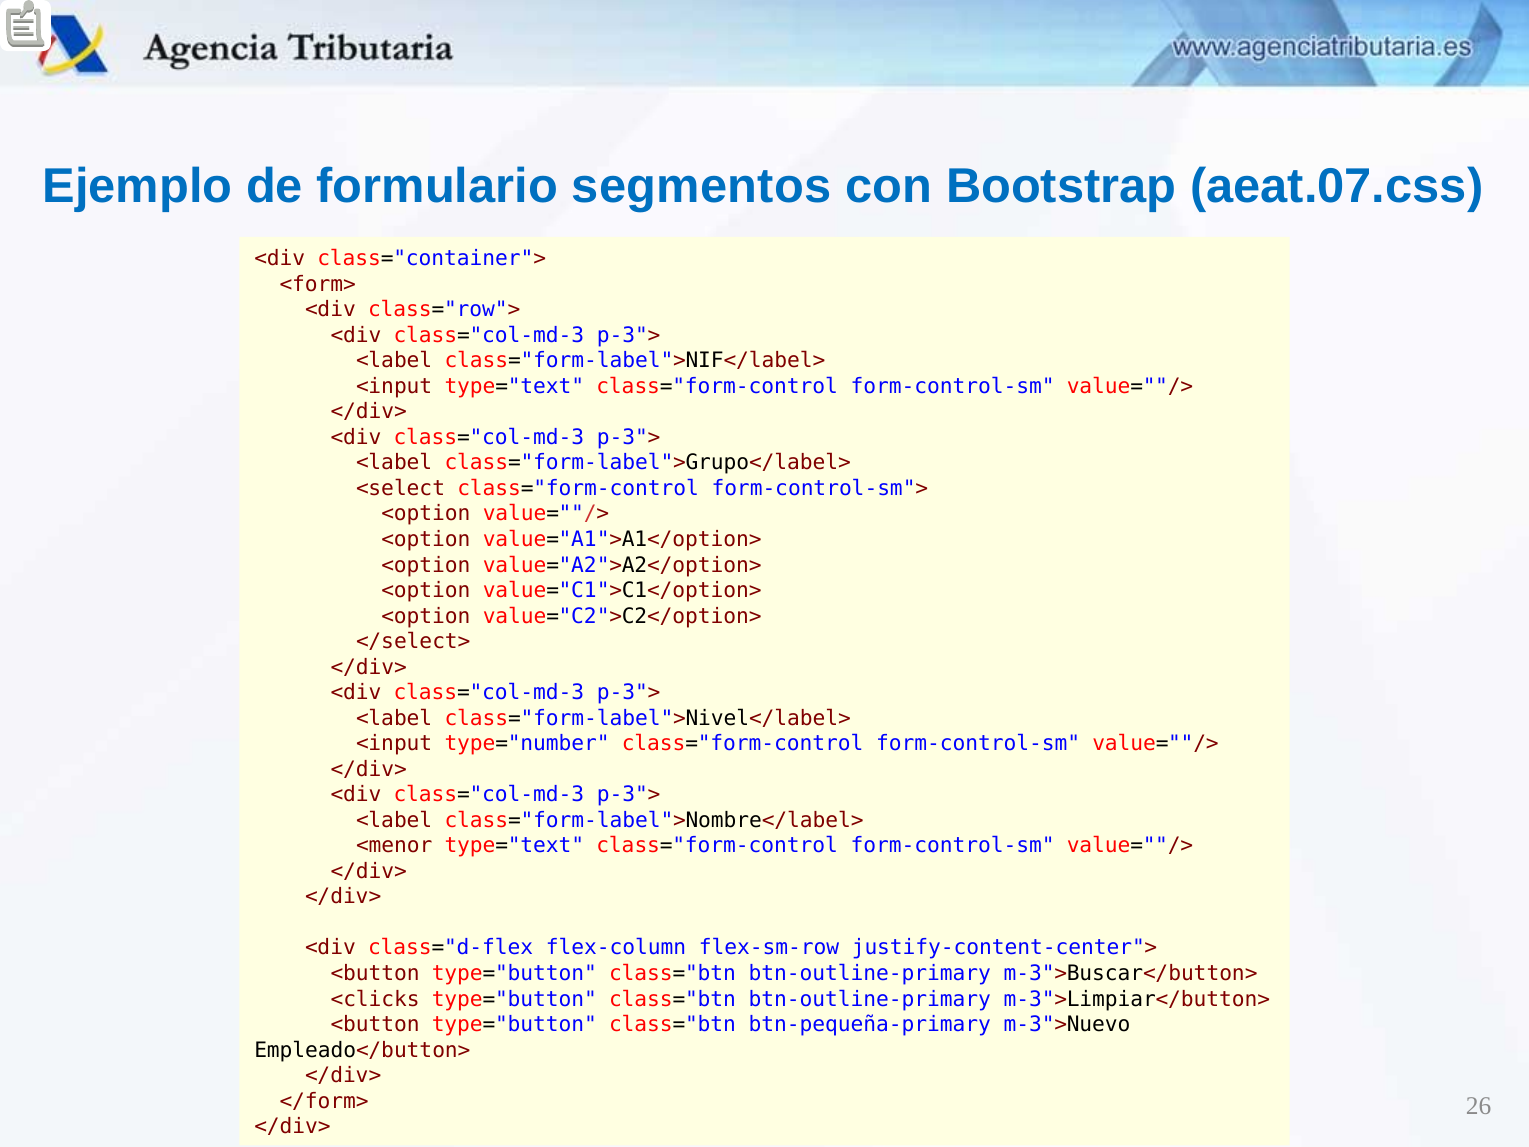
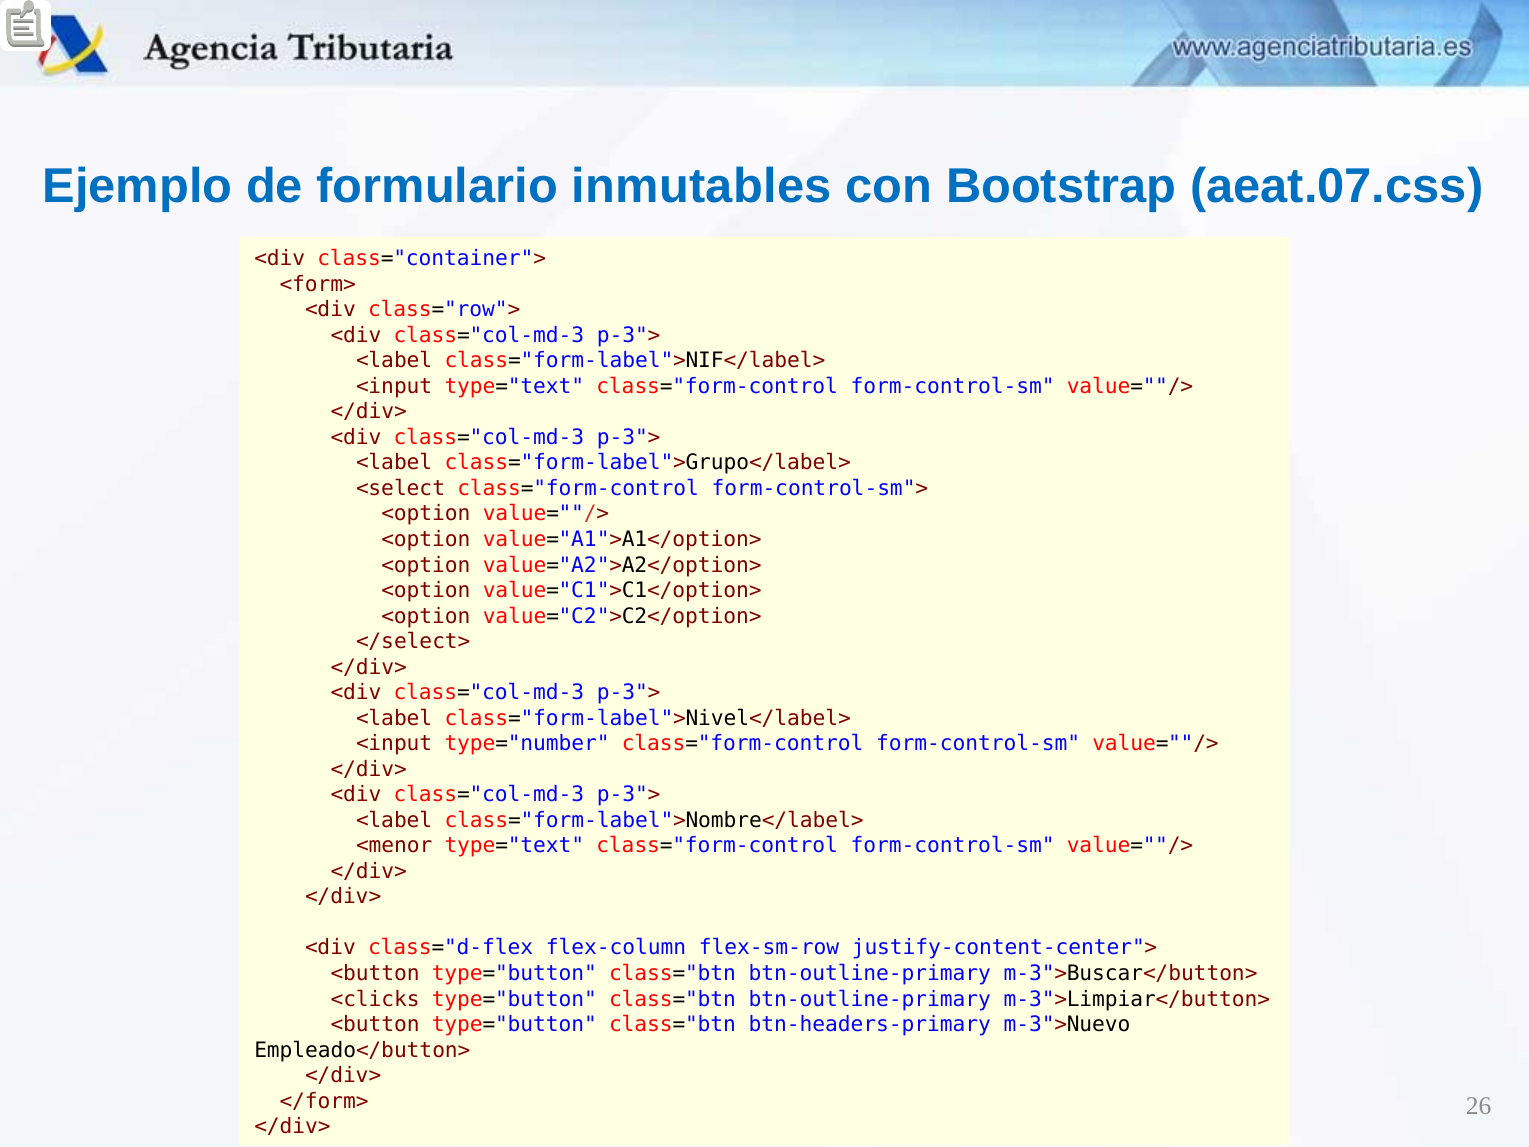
segmentos: segmentos -> inmutables
btn-pequeña-primary: btn-pequeña-primary -> btn-headers-primary
